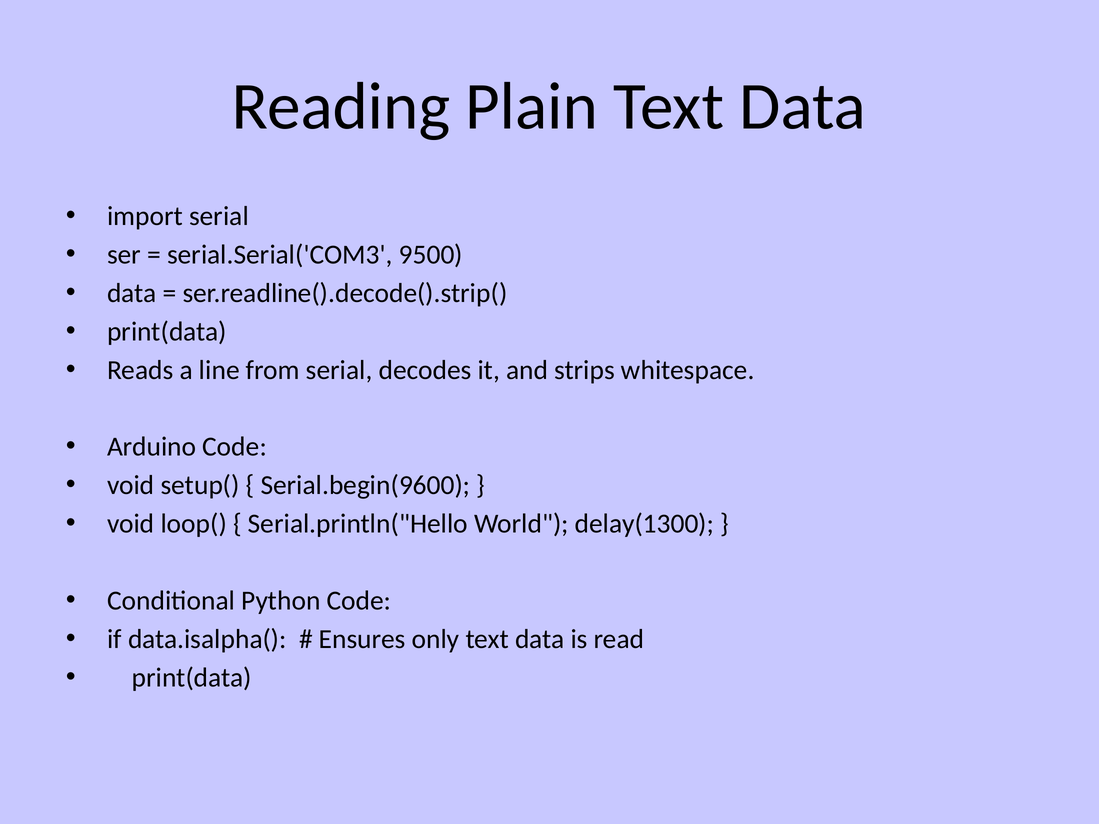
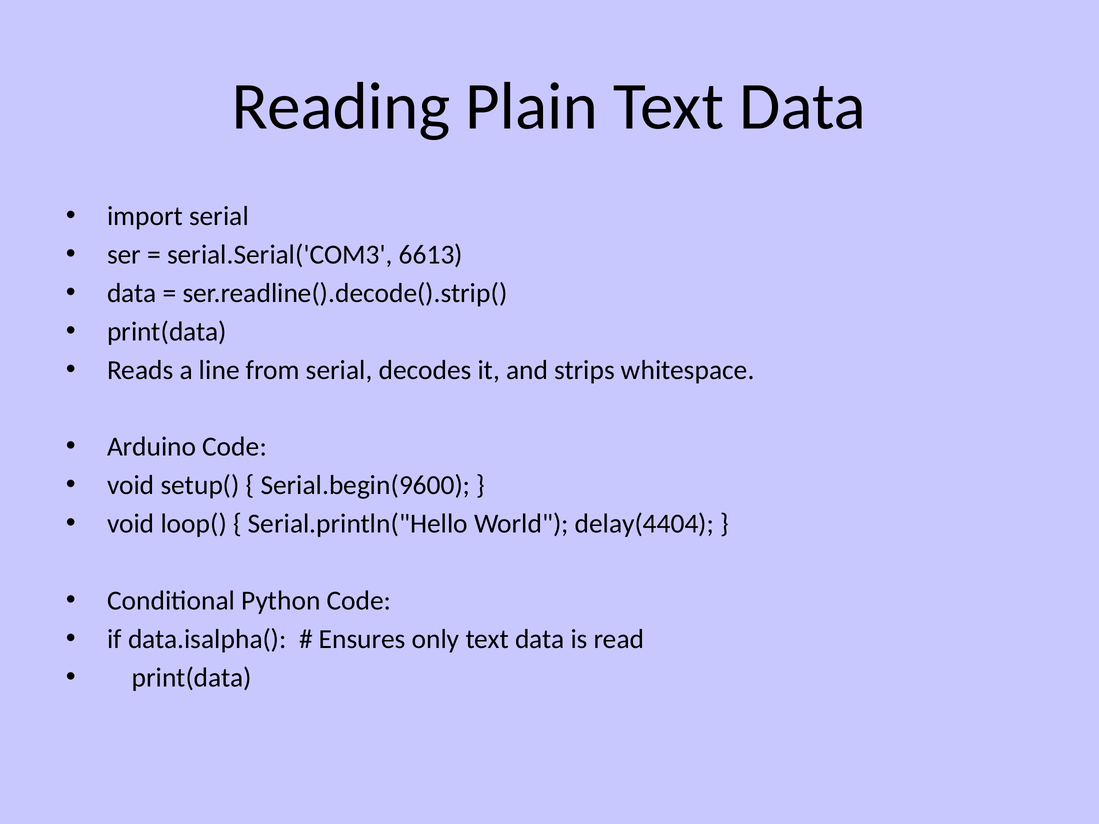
9500: 9500 -> 6613
delay(1300: delay(1300 -> delay(4404
